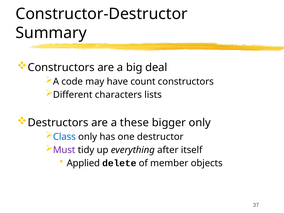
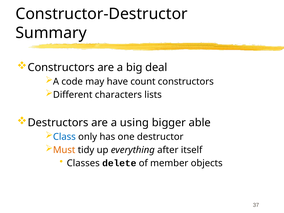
these: these -> using
bigger only: only -> able
Must colour: purple -> orange
Applied: Applied -> Classes
